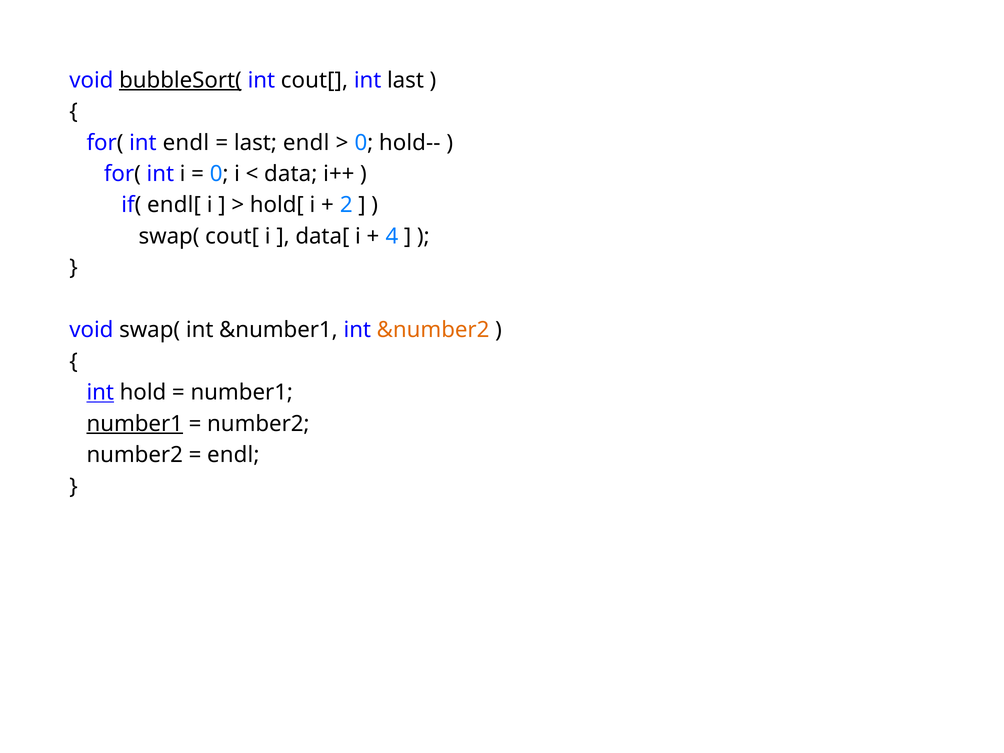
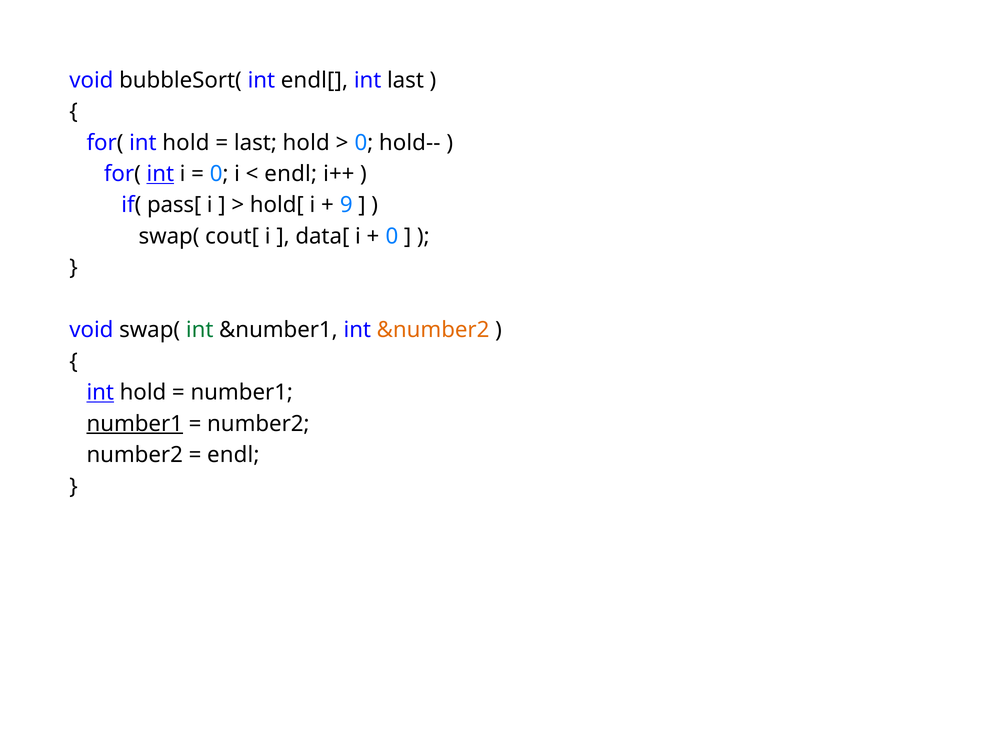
bubbleSort( underline: present -> none
int cout[: cout[ -> endl[
for( int endl: endl -> hold
last endl: endl -> hold
int at (160, 174) underline: none -> present
data at (291, 174): data -> endl
endl[: endl[ -> pass[
2: 2 -> 9
4 at (392, 236): 4 -> 0
int at (200, 330) colour: black -> green
